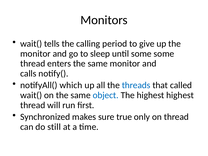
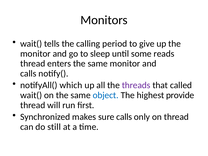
some some: some -> reads
threads colour: blue -> purple
highest highest: highest -> provide
sure true: true -> calls
